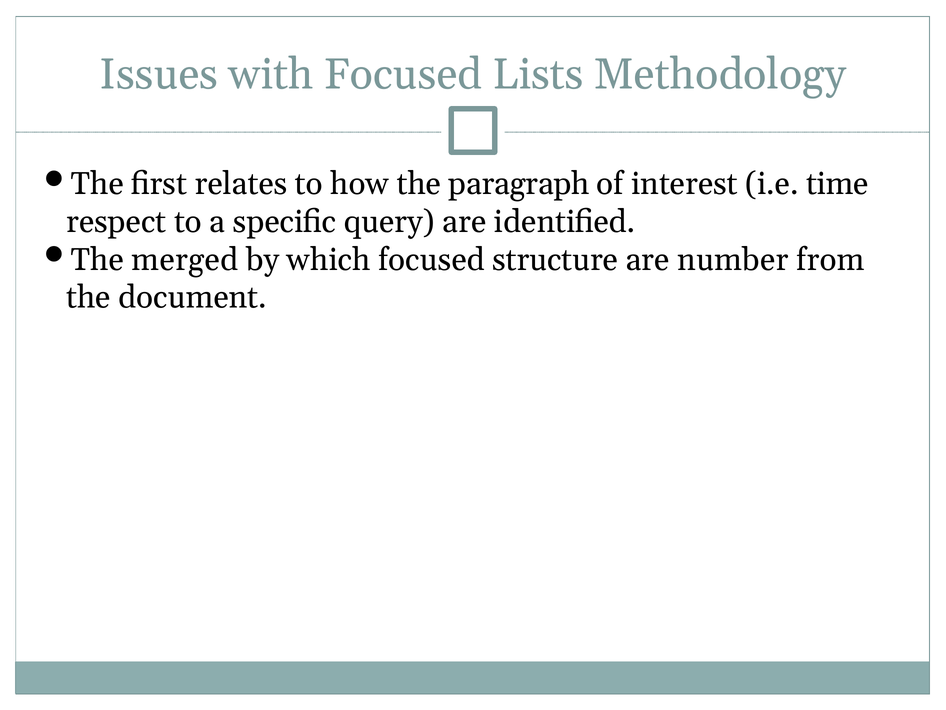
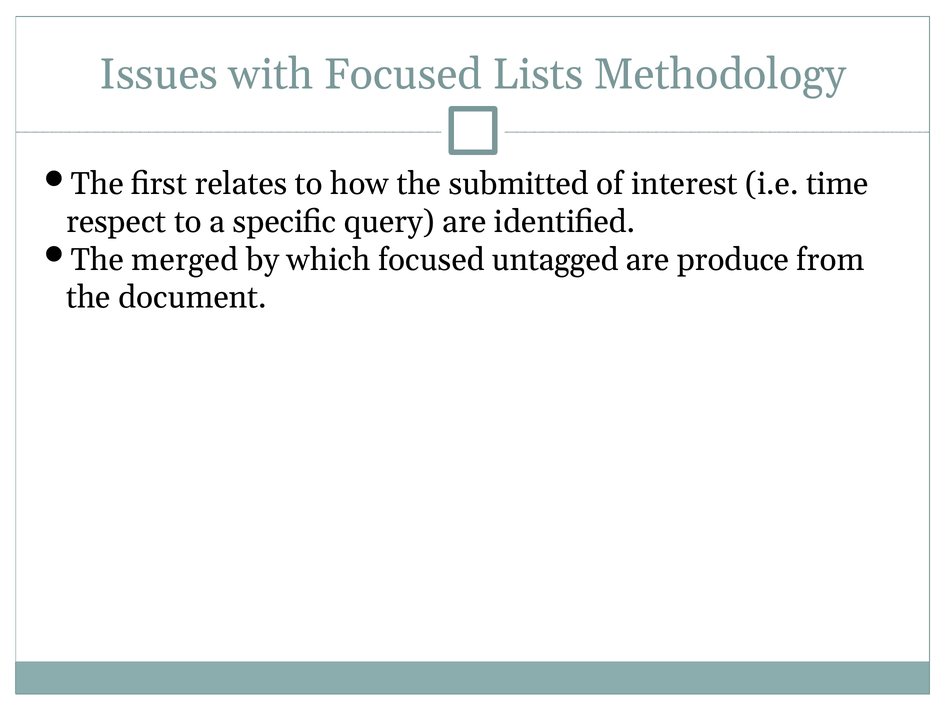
paragraph: paragraph -> submitted
structure: structure -> untagged
number: number -> produce
